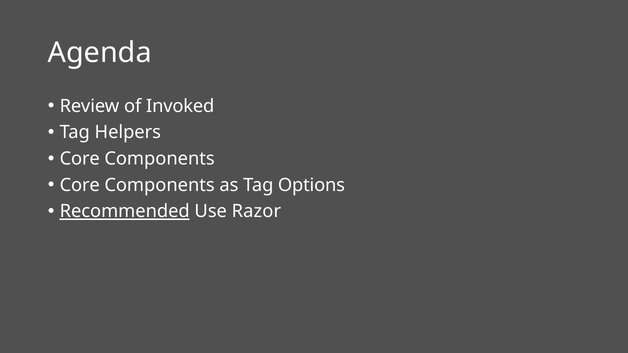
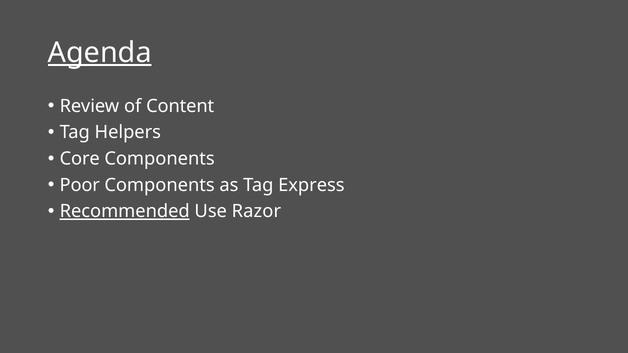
Agenda underline: none -> present
Invoked: Invoked -> Content
Core at (80, 185): Core -> Poor
Options: Options -> Express
